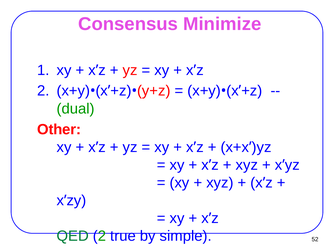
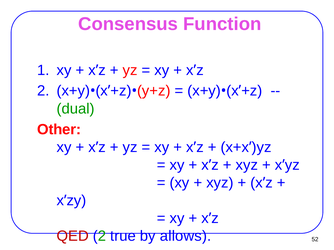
Minimize: Minimize -> Function
QED colour: green -> red
simple: simple -> allows
